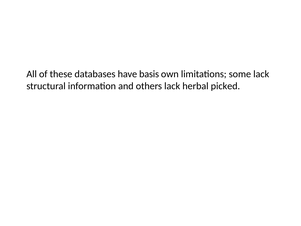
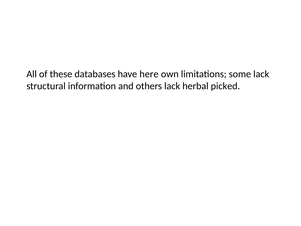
basis: basis -> here
